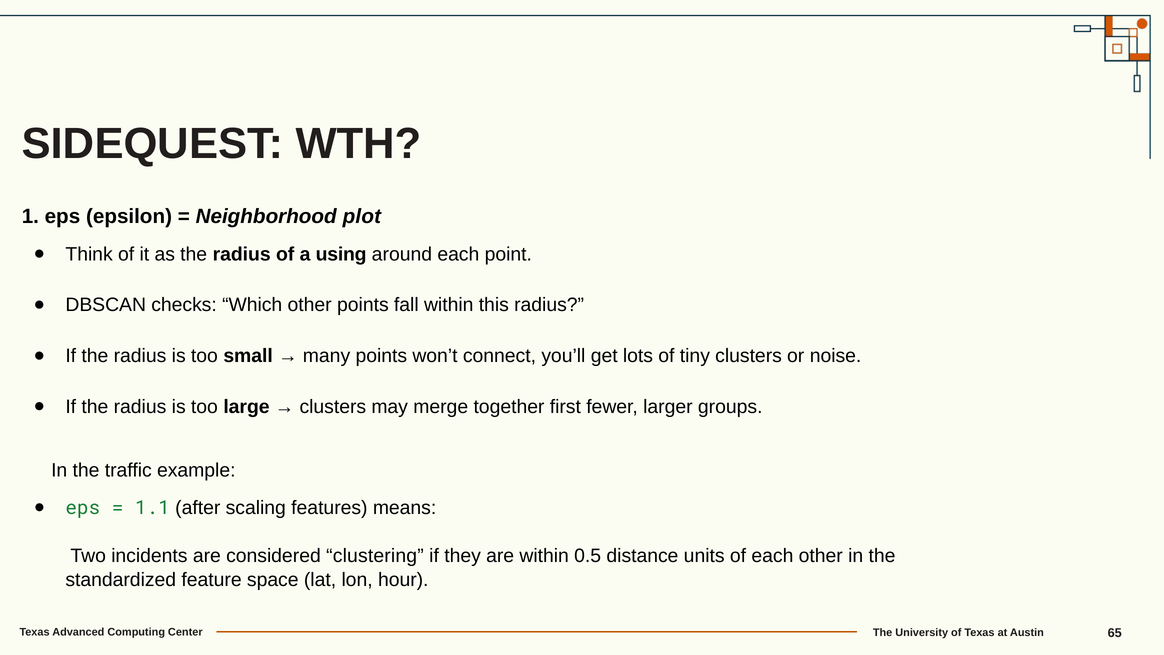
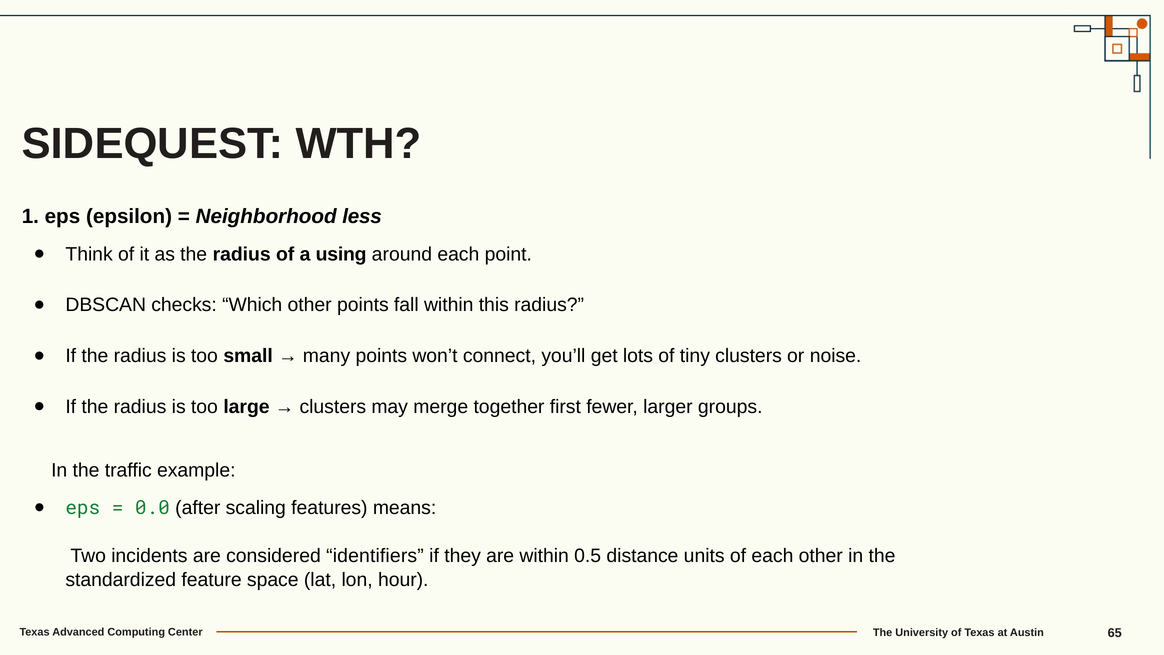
plot: plot -> less
1.1: 1.1 -> 0.0
clustering: clustering -> identifiers
